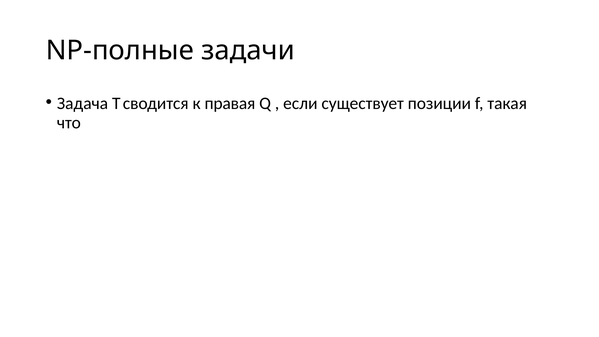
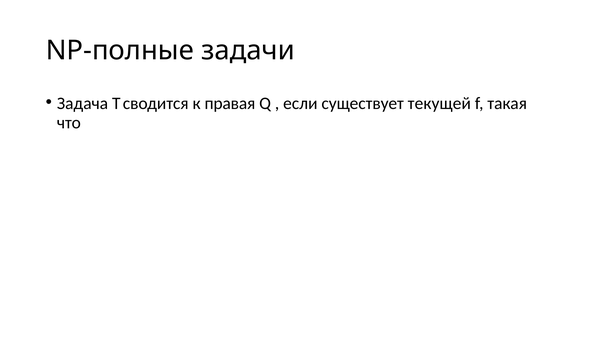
позиции: позиции -> текущей
